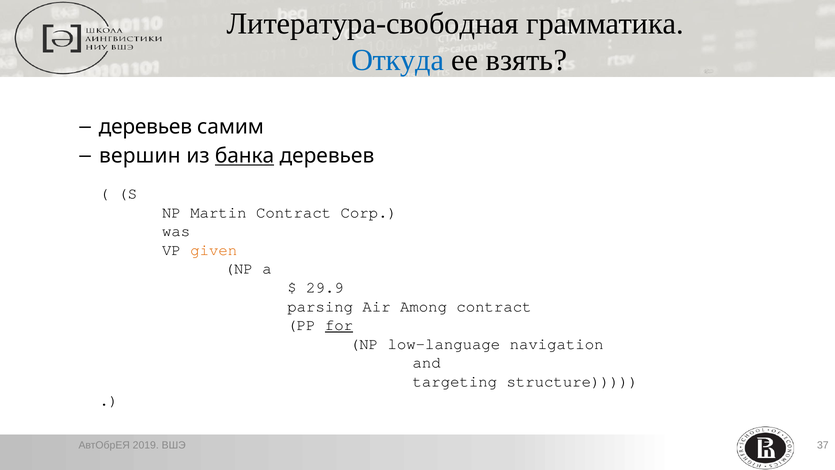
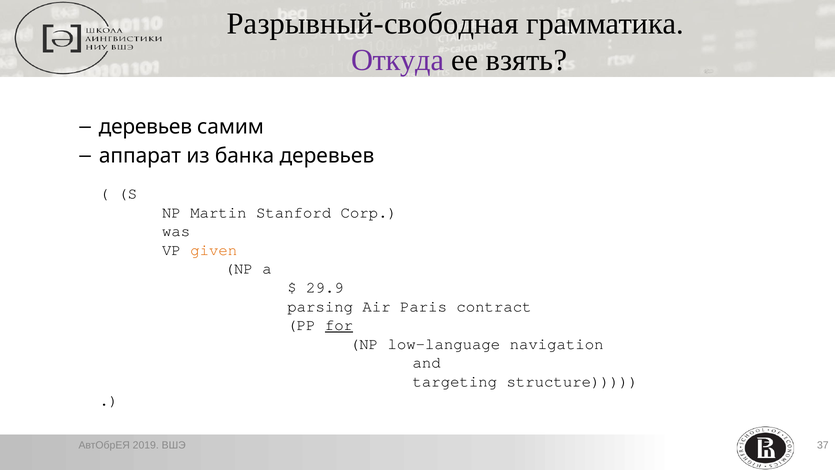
Литература-свободная: Литература-свободная -> Разрывный-свободная
Откуда colour: blue -> purple
вершин: вершин -> аппарат
банка underline: present -> none
Martin Contract: Contract -> Stanford
Among: Among -> Paris
